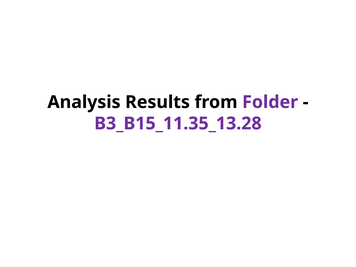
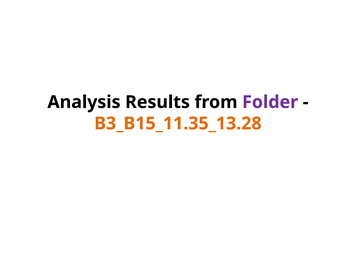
B3_B15_11.35_13.28 colour: purple -> orange
